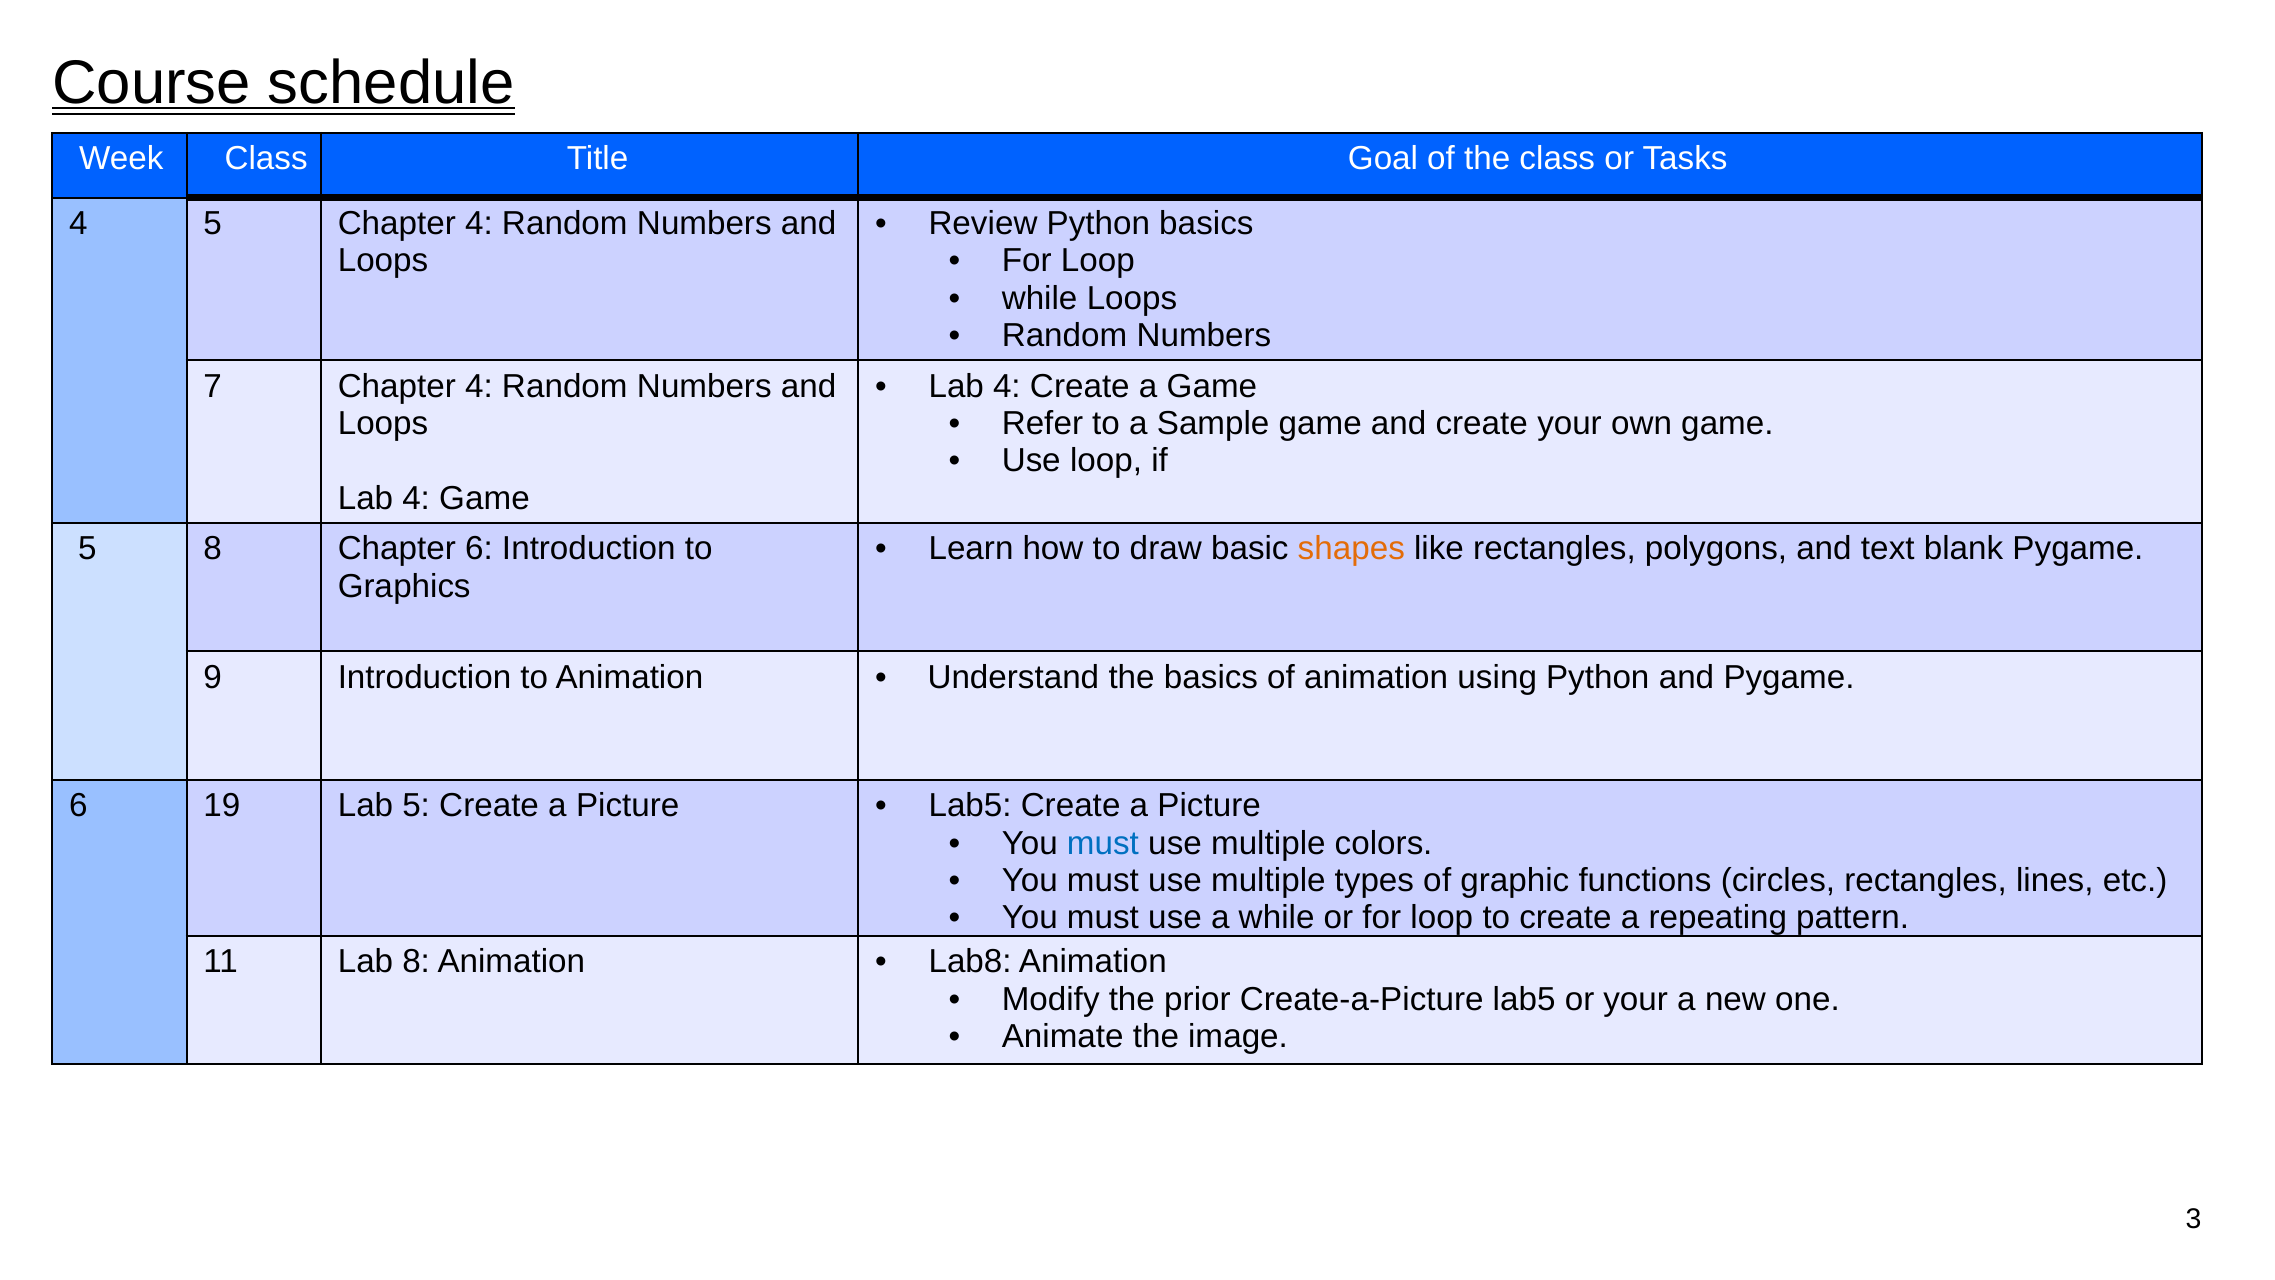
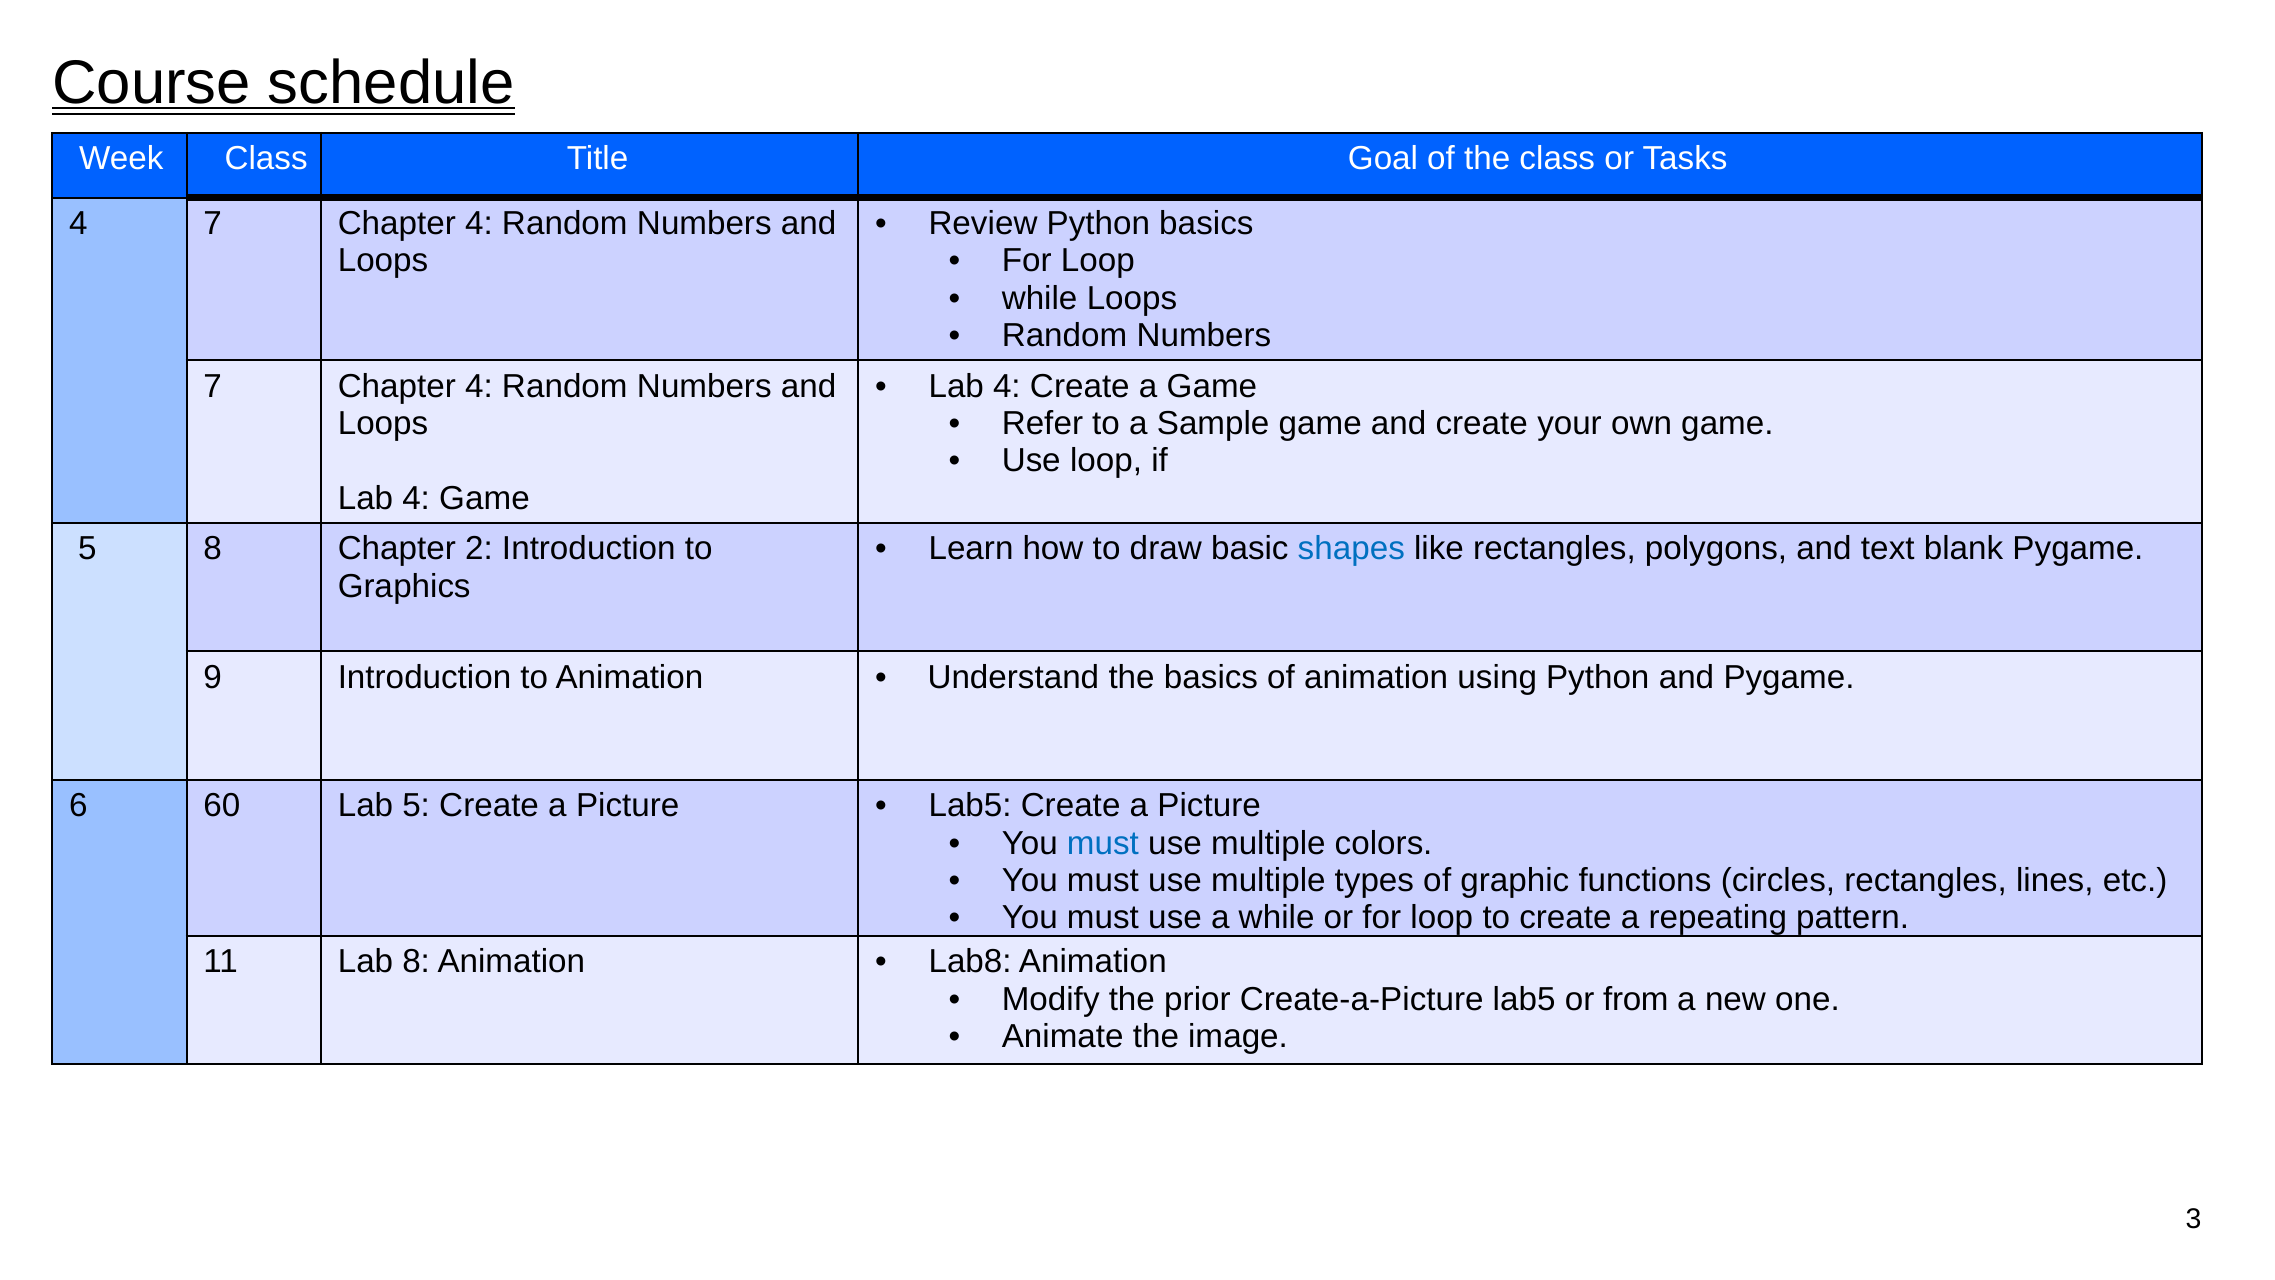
4 5: 5 -> 7
Chapter 6: 6 -> 2
shapes colour: orange -> blue
19: 19 -> 60
or your: your -> from
